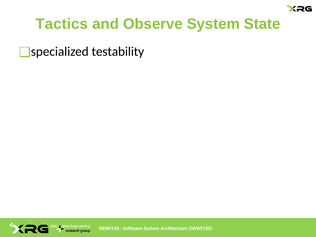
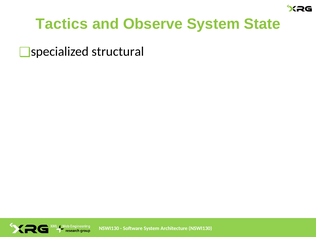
testability: testability -> structural
